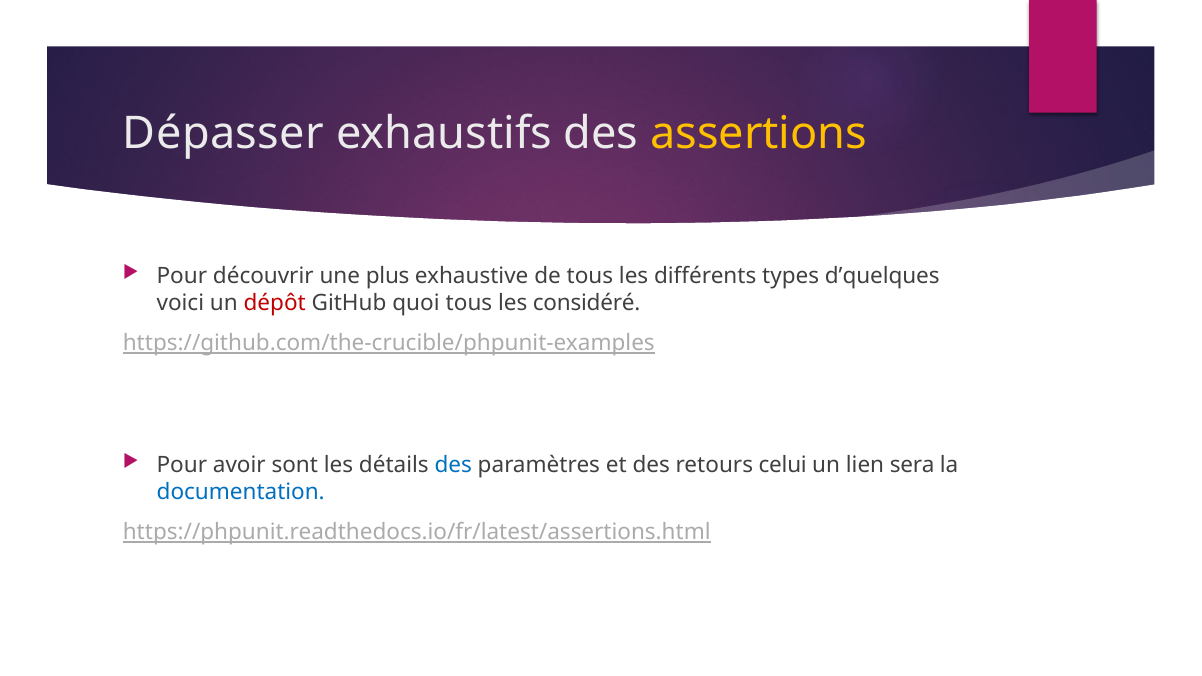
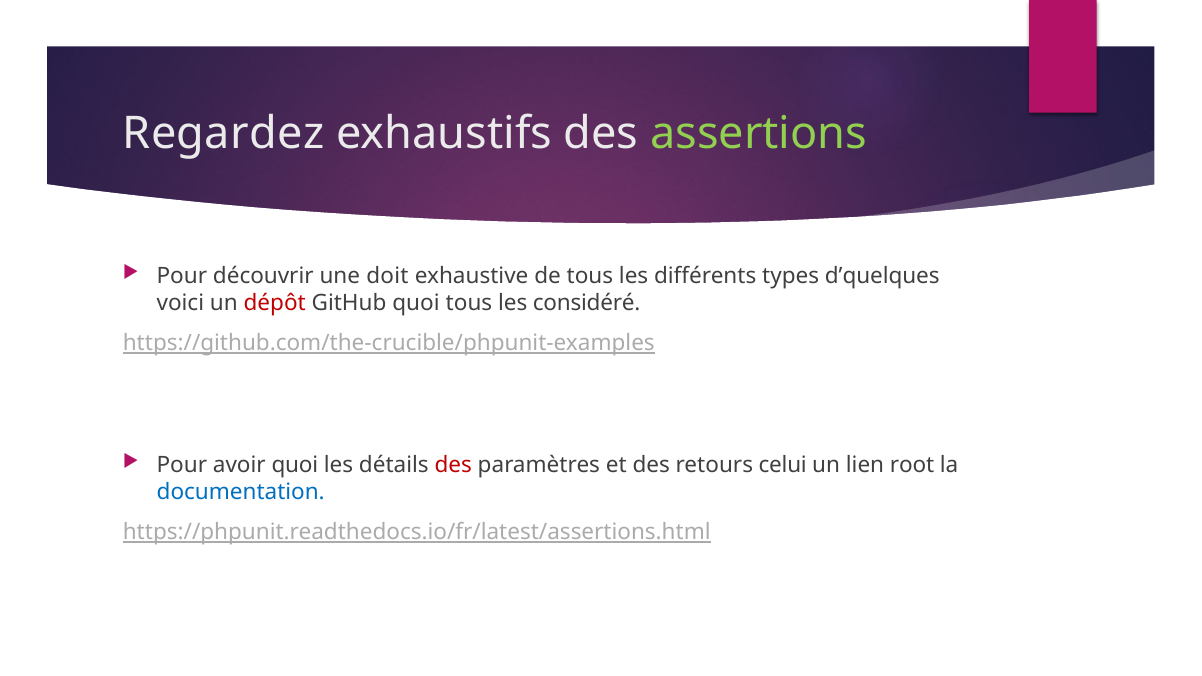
Dépasser: Dépasser -> Regardez
assertions colour: yellow -> light green
plus: plus -> doit
avoir sont: sont -> quoi
des at (453, 465) colour: blue -> red
sera: sera -> root
